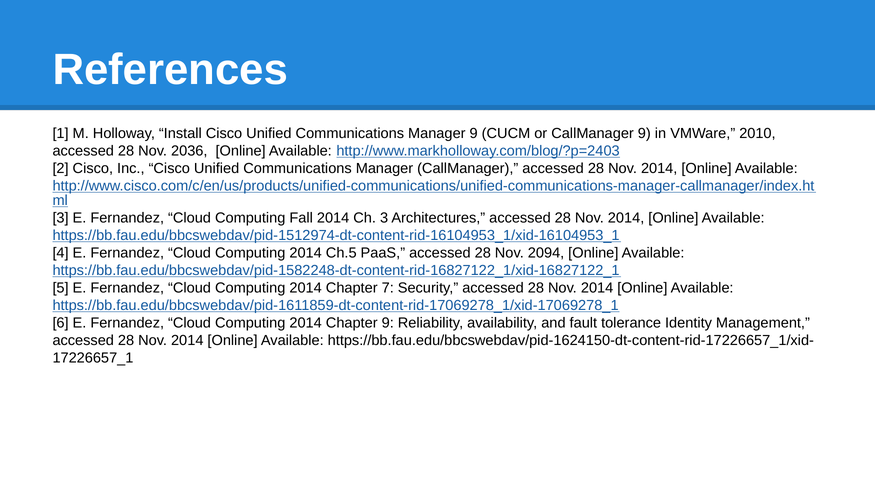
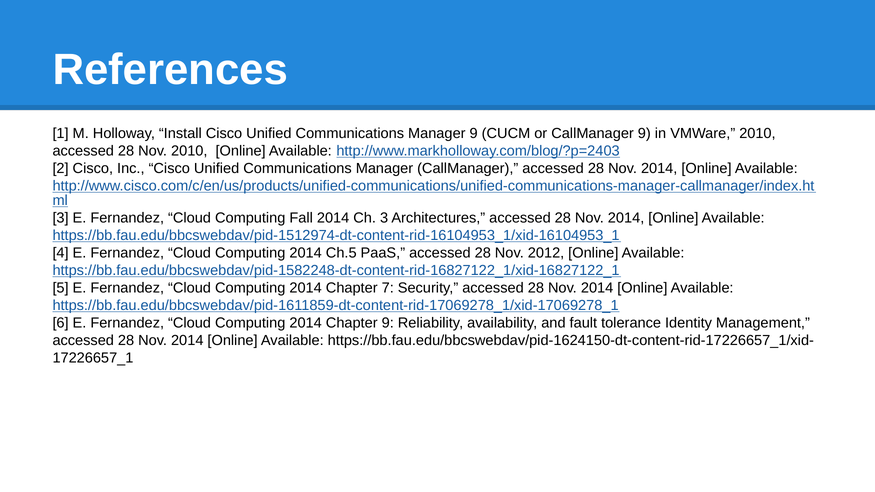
Nov 2036: 2036 -> 2010
2094: 2094 -> 2012
